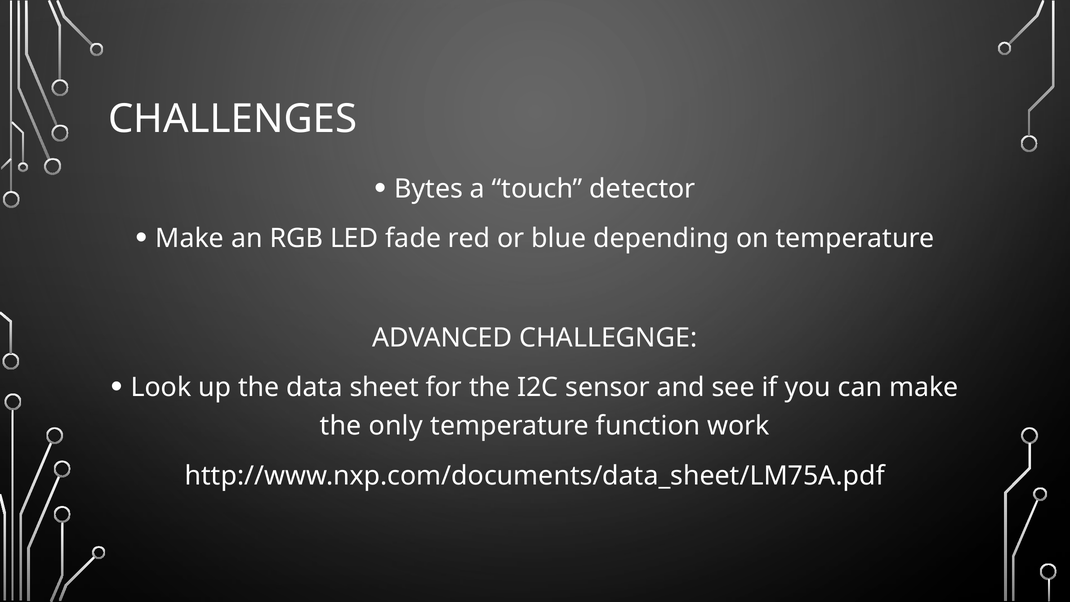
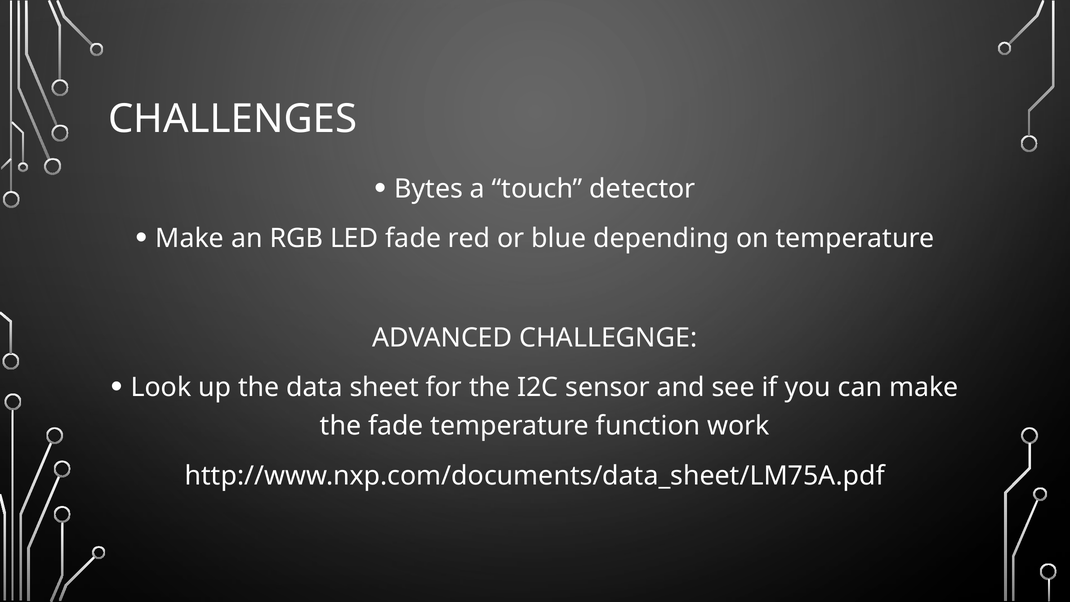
the only: only -> fade
